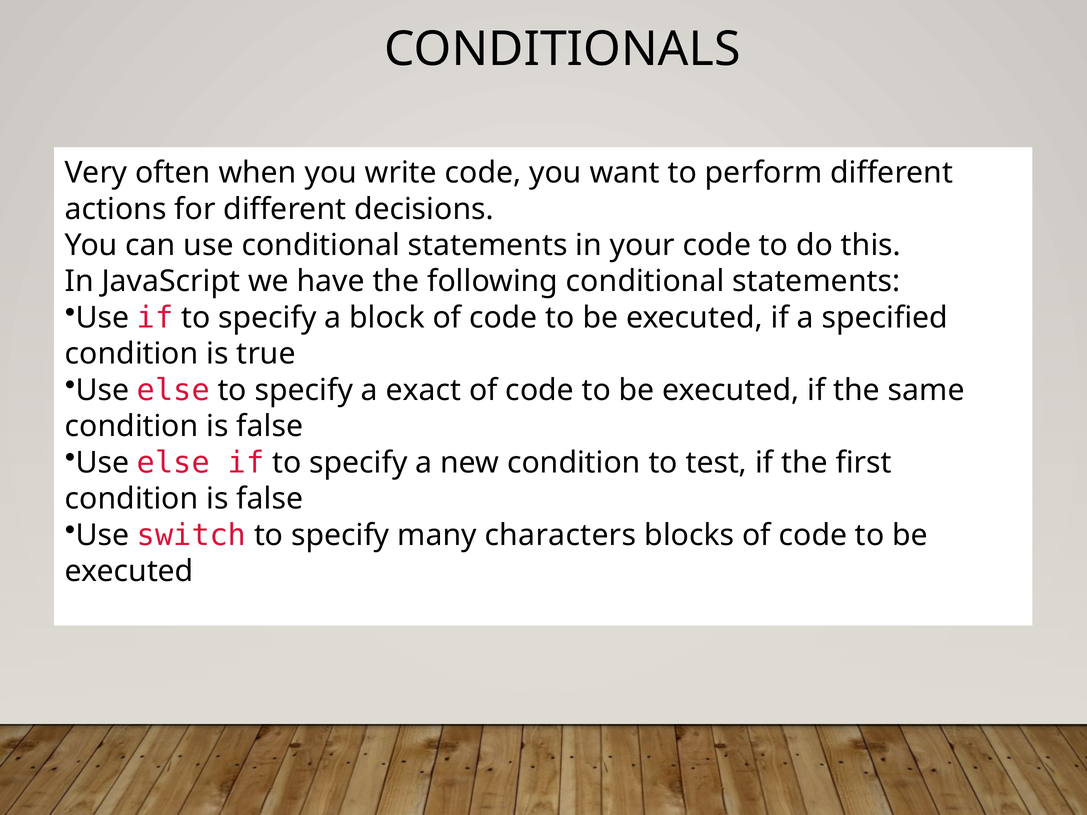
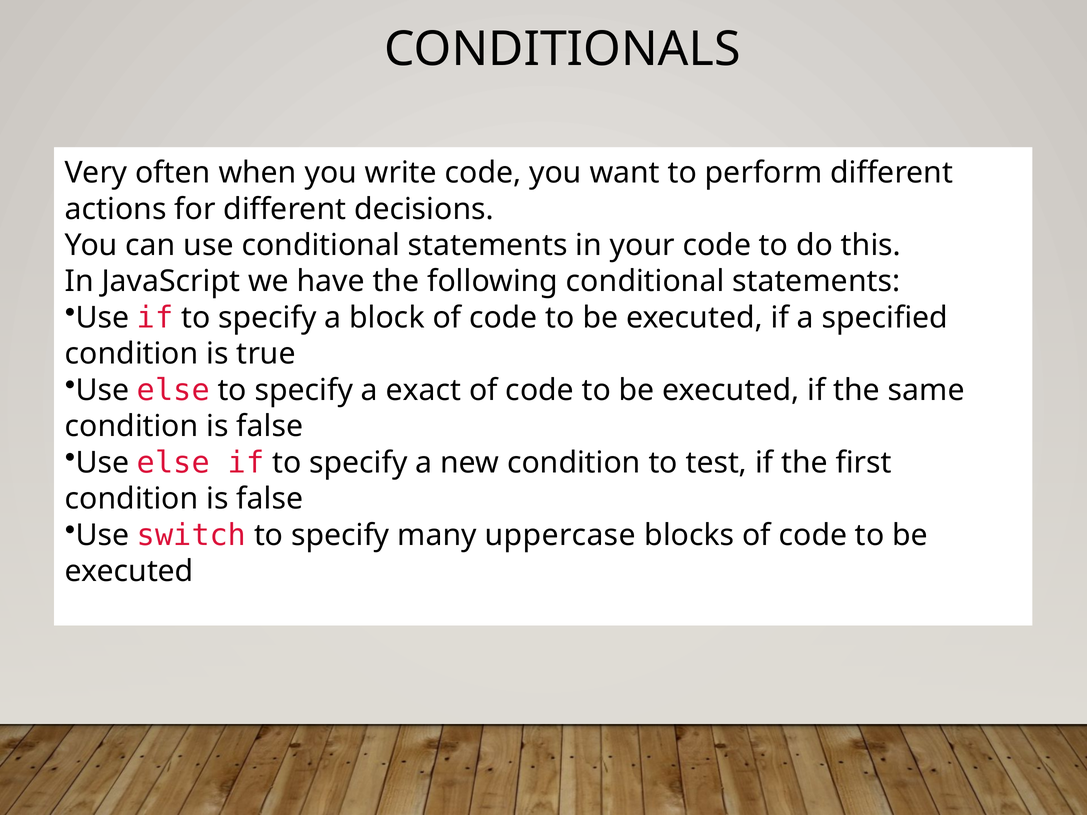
characters: characters -> uppercase
